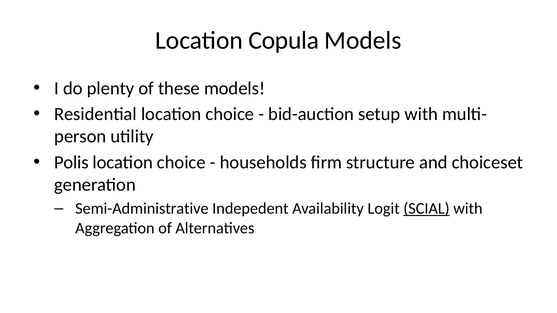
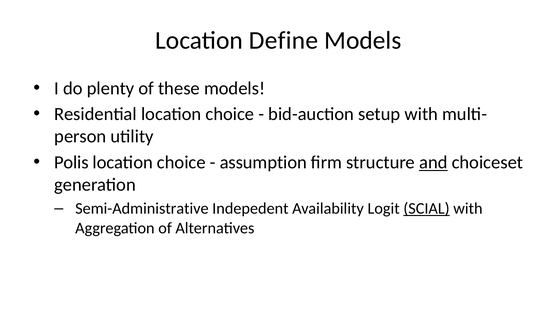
Copula: Copula -> Define
households: households -> assumption
and underline: none -> present
